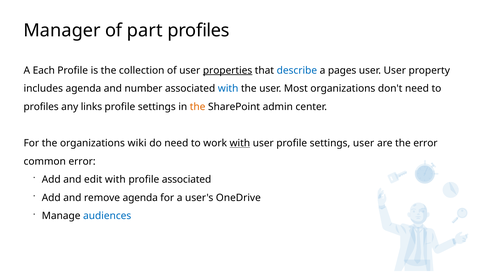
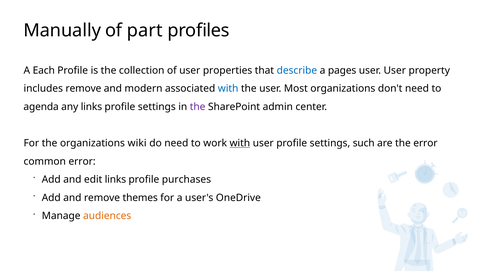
Manager: Manager -> Manually
properties underline: present -> none
includes agenda: agenda -> remove
number: number -> modern
profiles at (41, 107): profiles -> agenda
the at (198, 107) colour: orange -> purple
settings user: user -> such
edit with: with -> links
profile associated: associated -> purchases
remove agenda: agenda -> themes
audiences colour: blue -> orange
